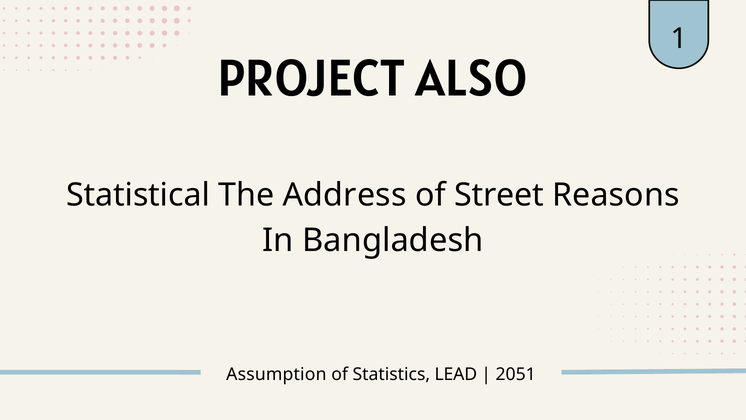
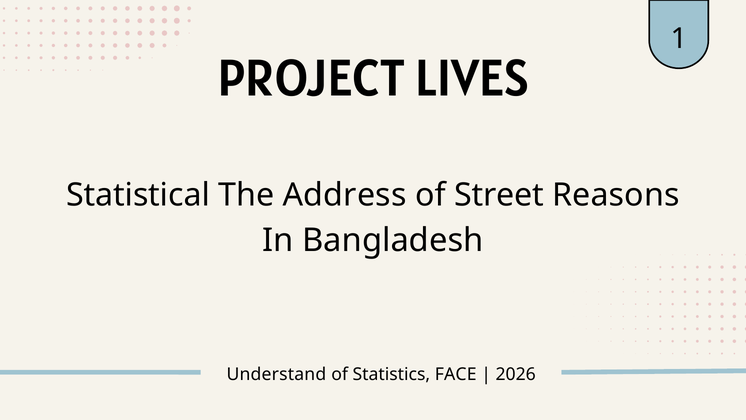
ALSO: ALSO -> LIVES
Assumption: Assumption -> Understand
LEAD: LEAD -> FACE
2051: 2051 -> 2026
